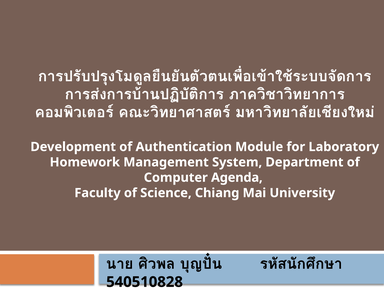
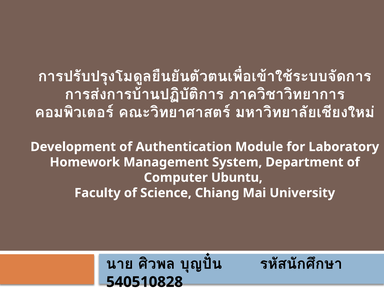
Agenda: Agenda -> Ubuntu
